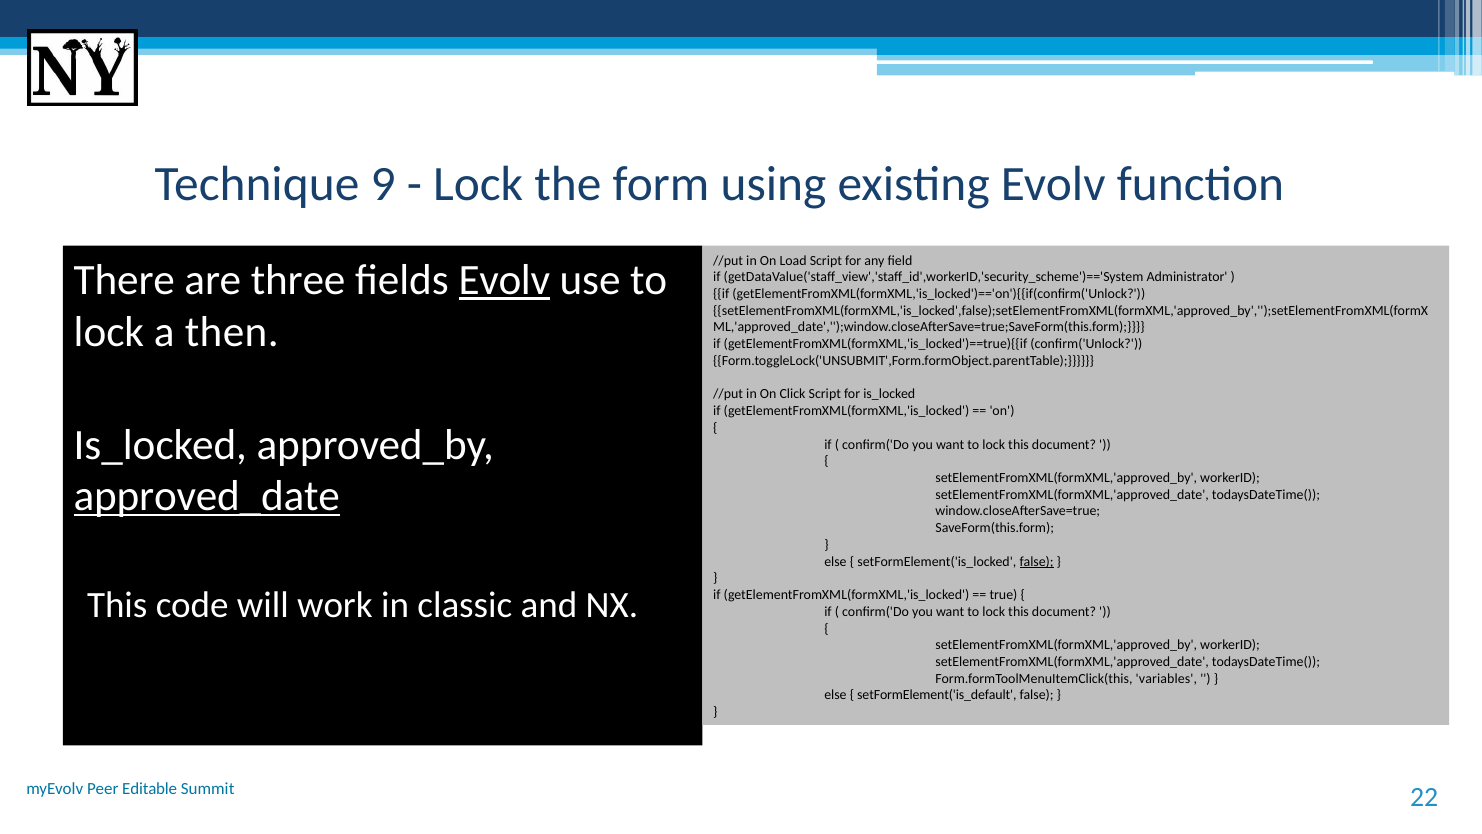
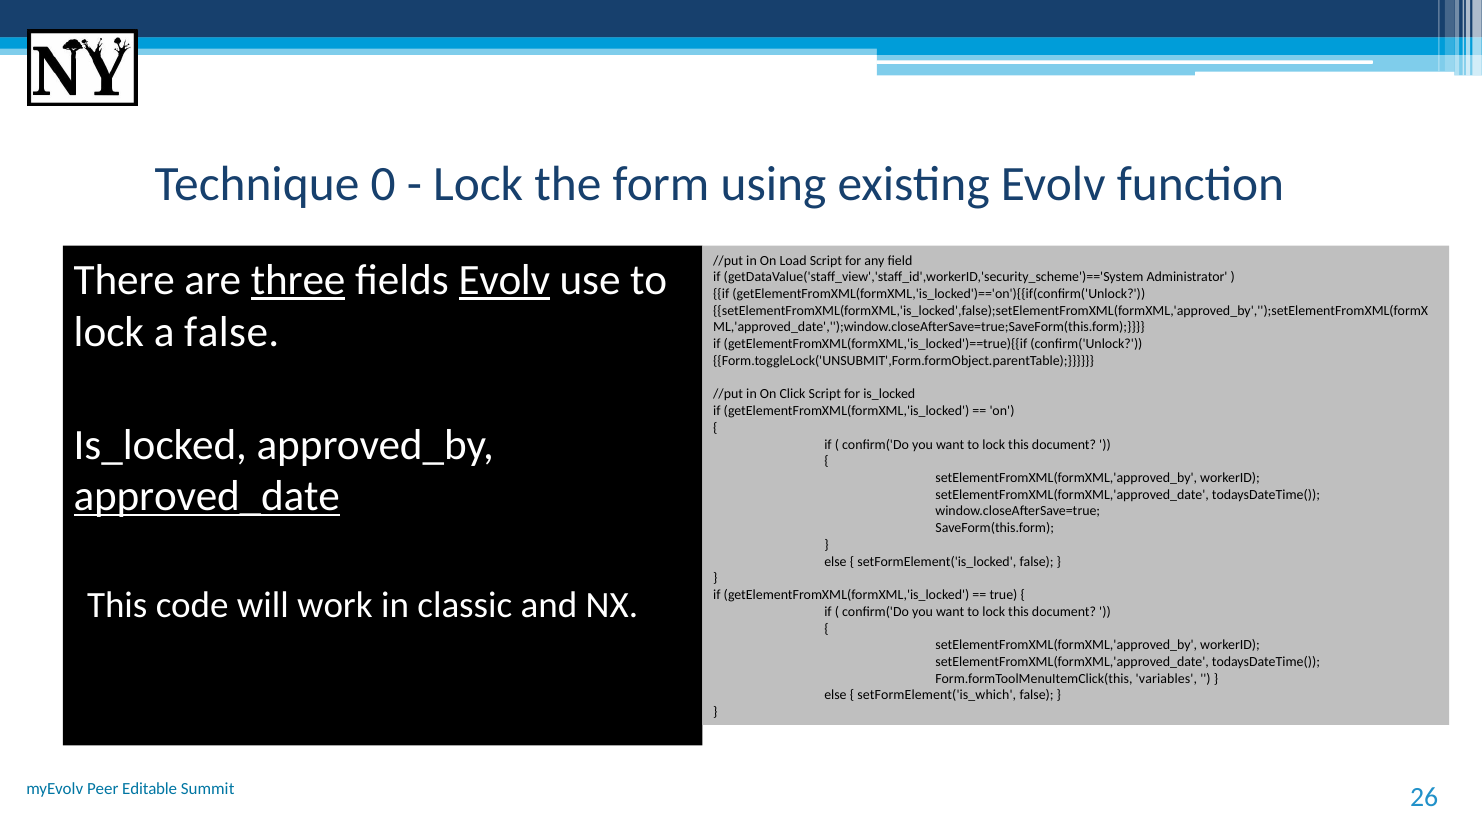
9: 9 -> 0
three underline: none -> present
a then: then -> false
false at (1037, 561) underline: present -> none
setFormElement('is_default: setFormElement('is_default -> setFormElement('is_which
22: 22 -> 26
